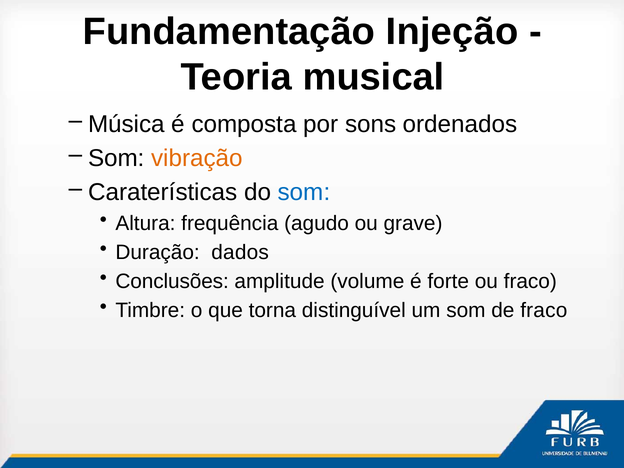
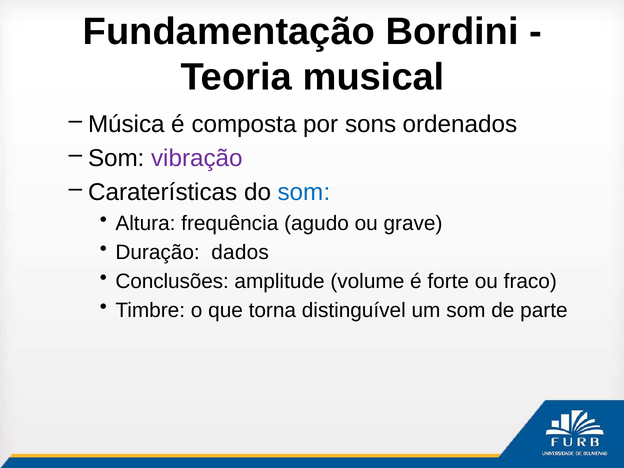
Injeção: Injeção -> Bordini
vibração colour: orange -> purple
de fraco: fraco -> parte
